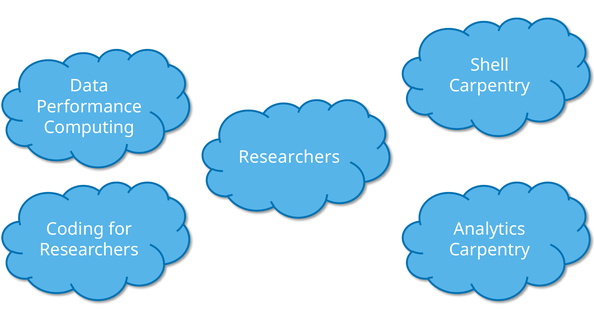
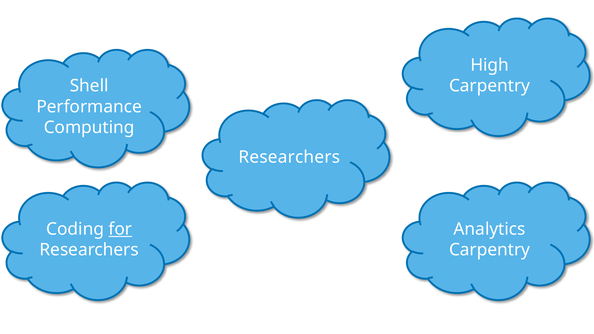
Shell: Shell -> High
Data: Data -> Shell
for underline: none -> present
